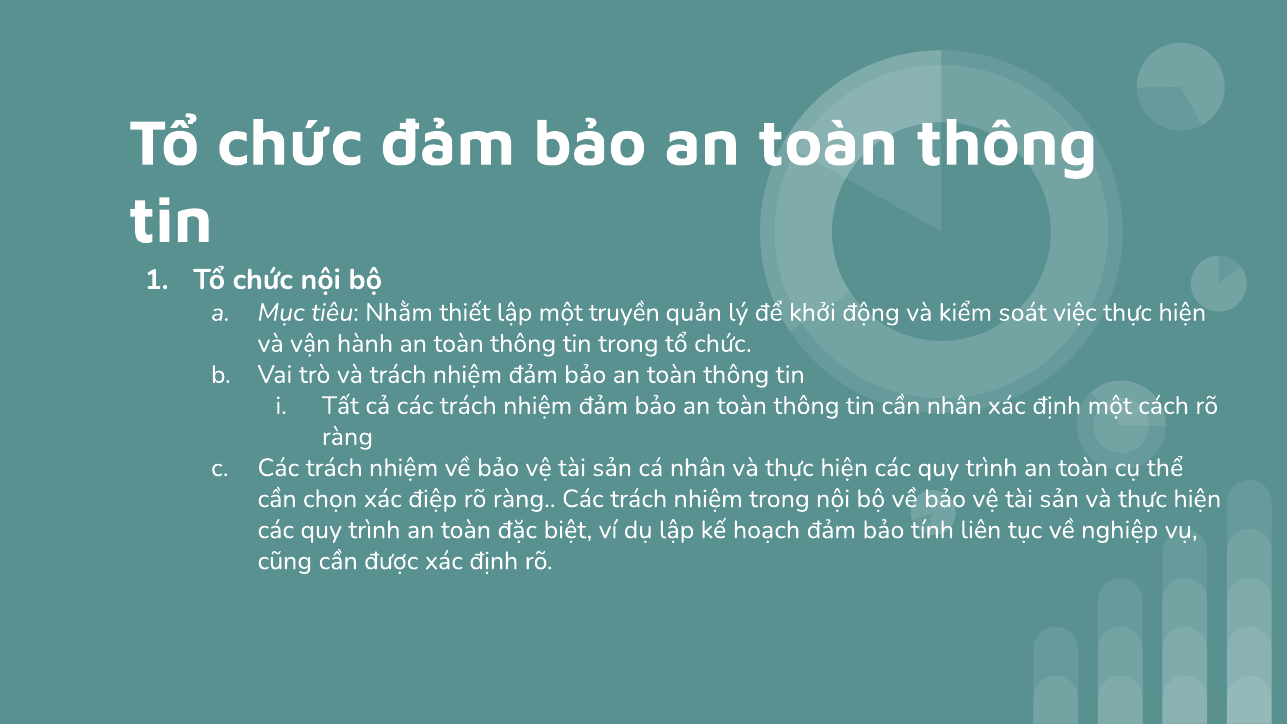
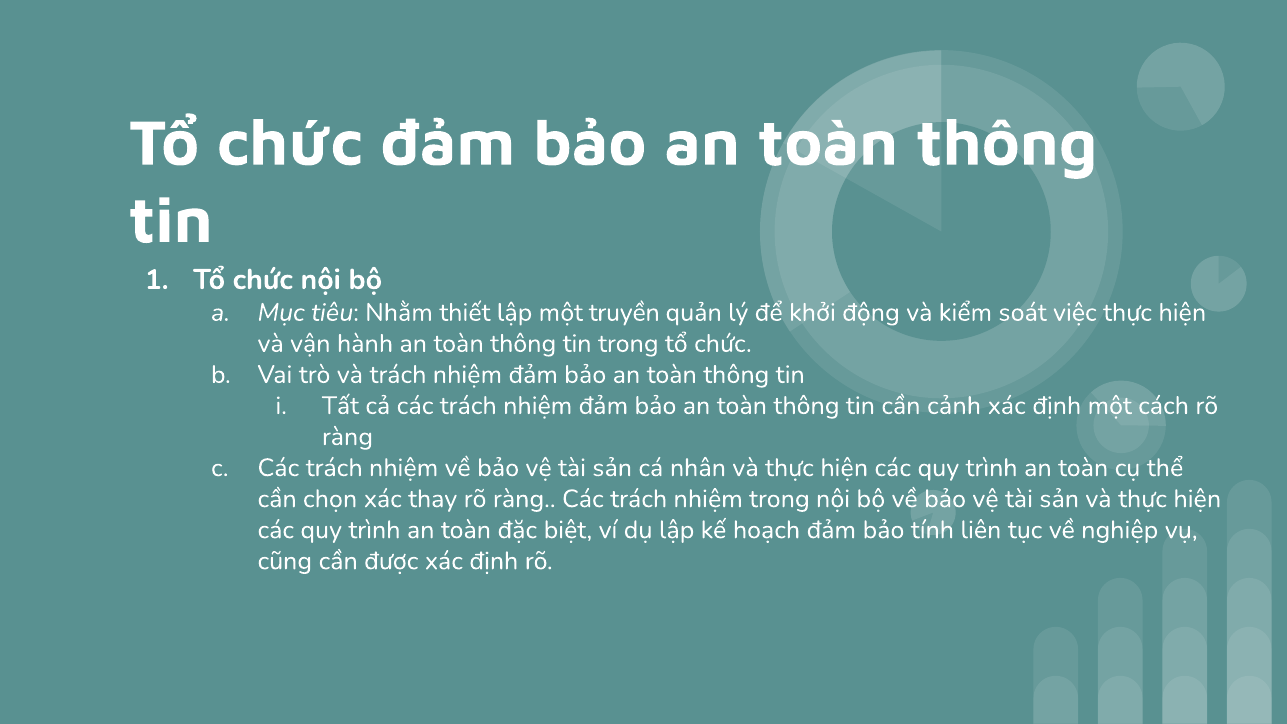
cần nhân: nhân -> cảnh
điệp: điệp -> thay
